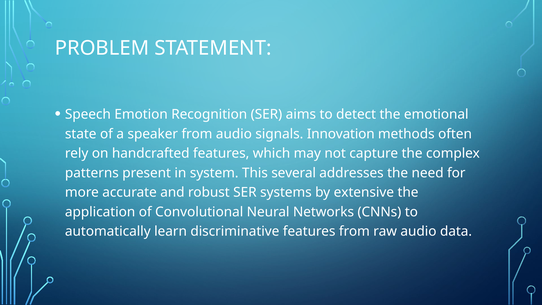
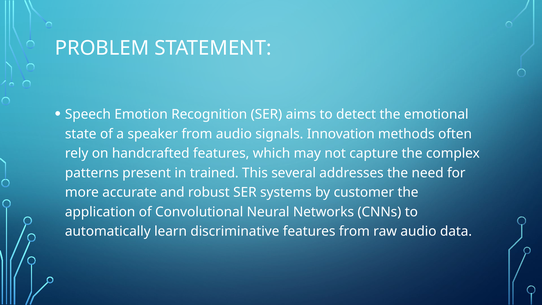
system: system -> trained
extensive: extensive -> customer
